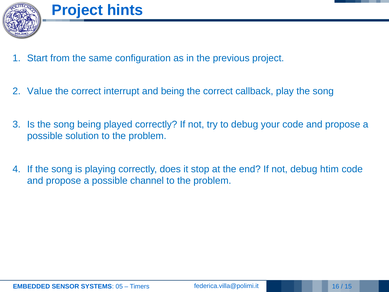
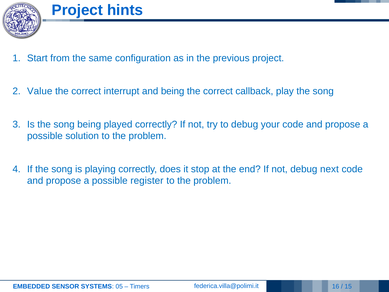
htim: htim -> next
channel: channel -> register
